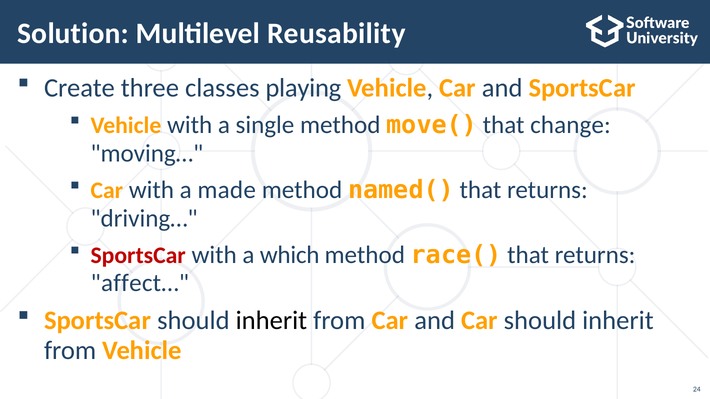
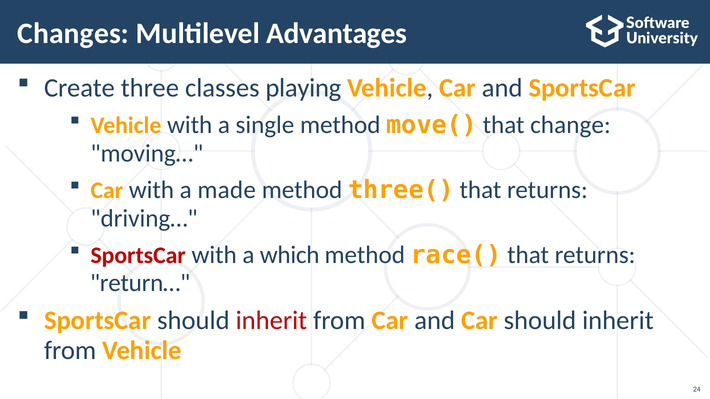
Solution: Solution -> Changes
Reusability: Reusability -> Advantages
named(: named( -> three(
affect…: affect… -> return…
inherit at (271, 321) colour: black -> red
